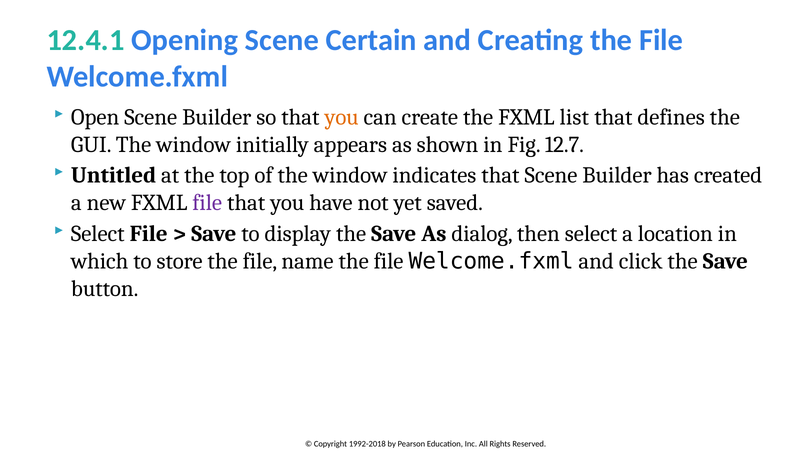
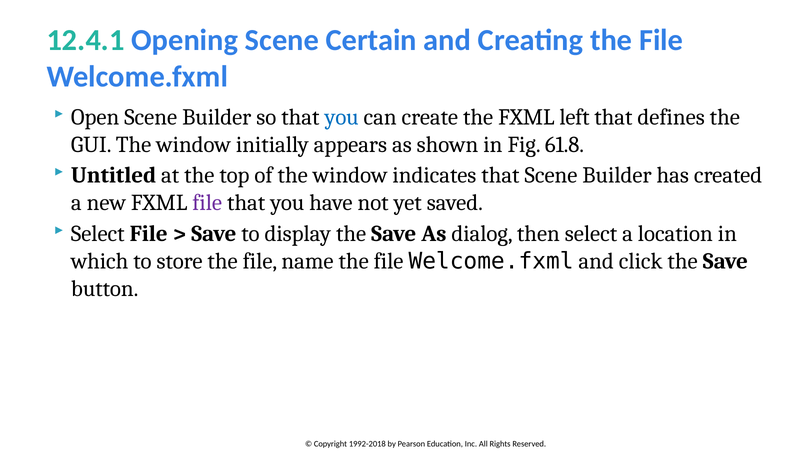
you at (342, 117) colour: orange -> blue
list: list -> left
12.7: 12.7 -> 61.8
